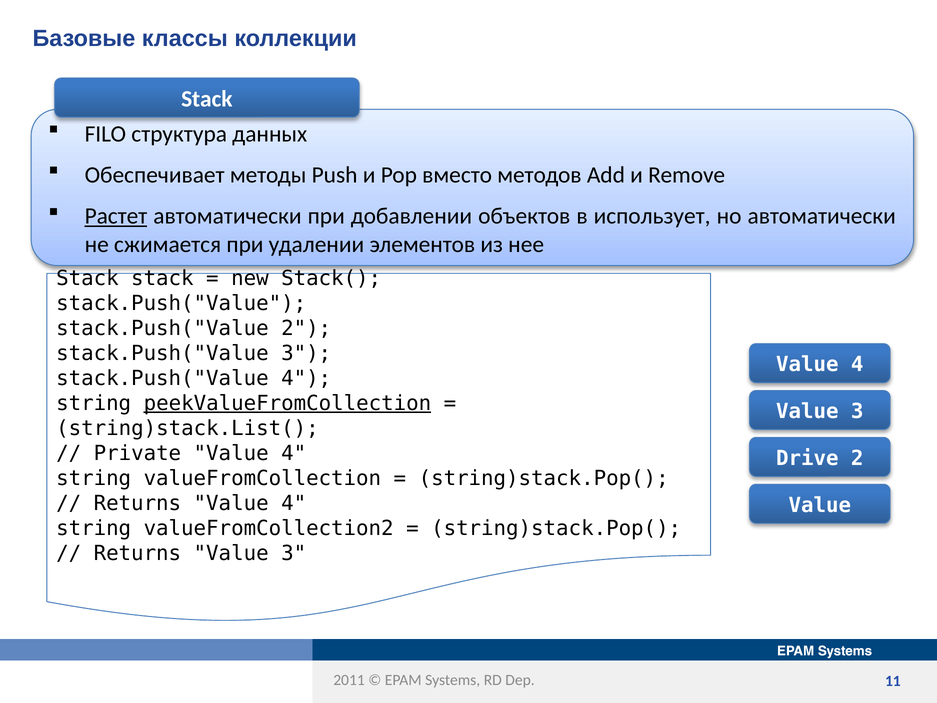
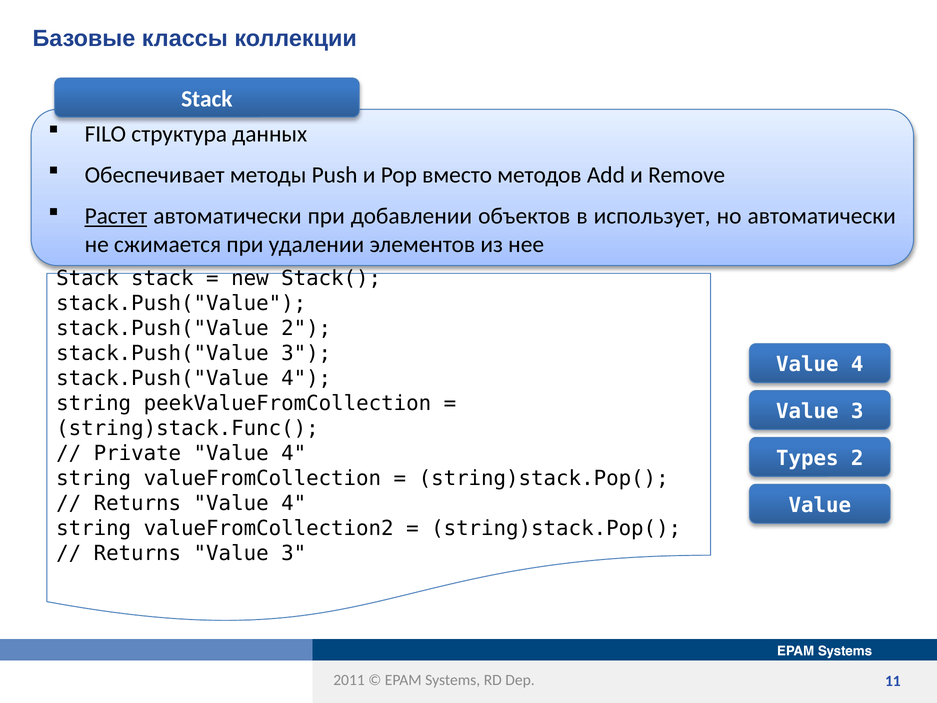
peekValueFromCollection underline: present -> none
string)stack.List(: string)stack.List( -> string)stack.Func(
Drive: Drive -> Types
